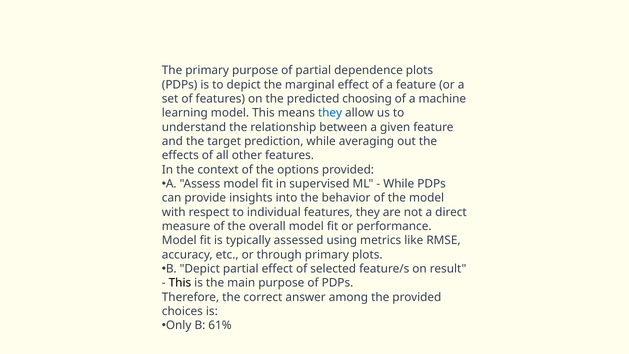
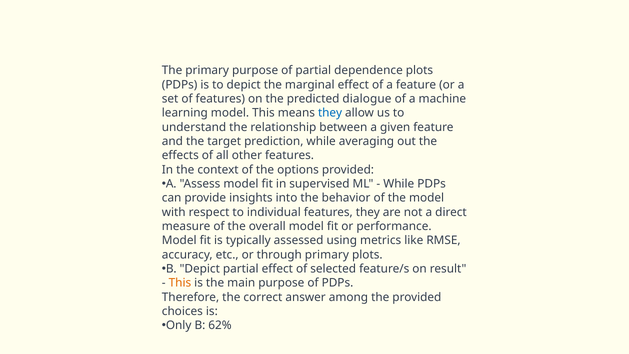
choosing: choosing -> dialogue
This at (180, 283) colour: black -> orange
61%: 61% -> 62%
